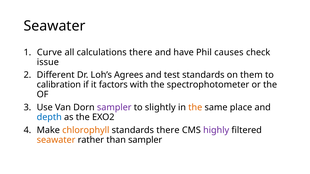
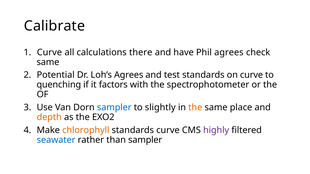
Seawater at (55, 26): Seawater -> Calibrate
Phil causes: causes -> agrees
issue at (48, 62): issue -> same
Different: Different -> Potential
on them: them -> curve
calibration: calibration -> quenching
sampler at (114, 108) colour: purple -> blue
depth colour: blue -> orange
standards there: there -> curve
seawater at (56, 140) colour: orange -> blue
